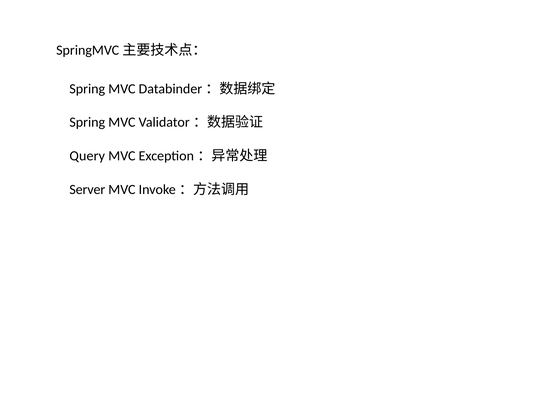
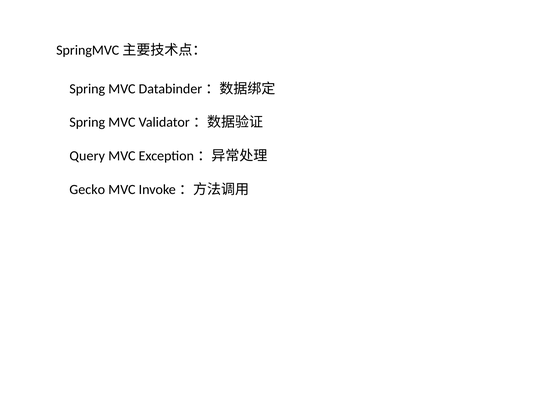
Server: Server -> Gecko
